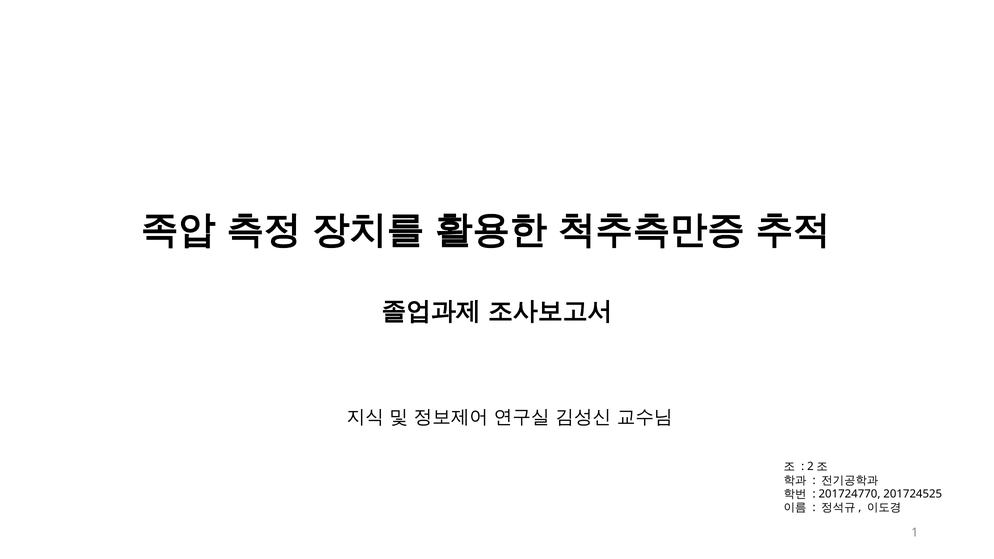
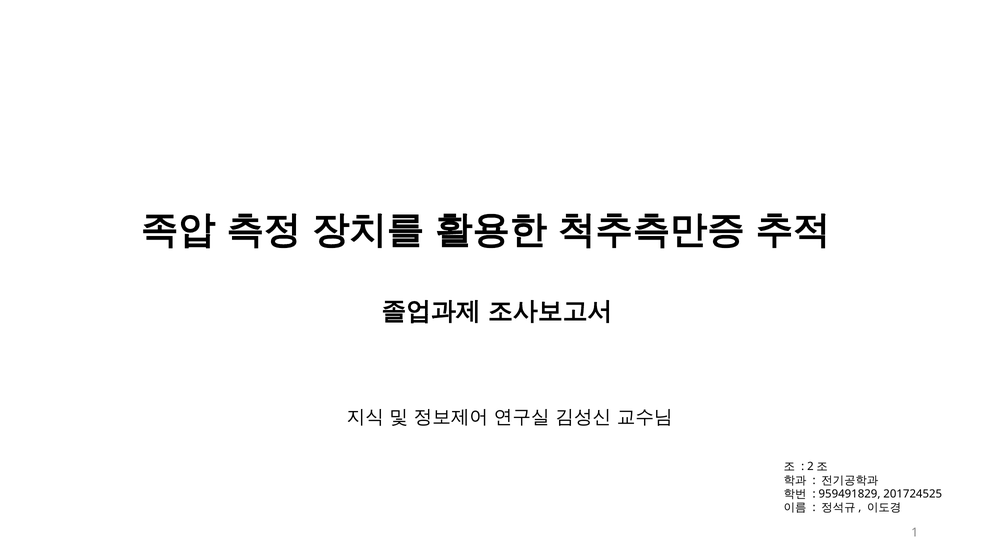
201724770: 201724770 -> 959491829
